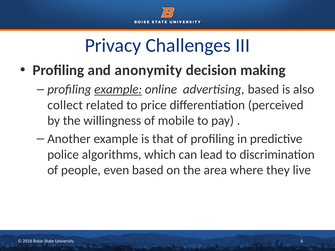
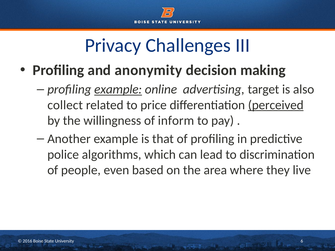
advertising based: based -> target
perceived underline: none -> present
mobile: mobile -> inform
